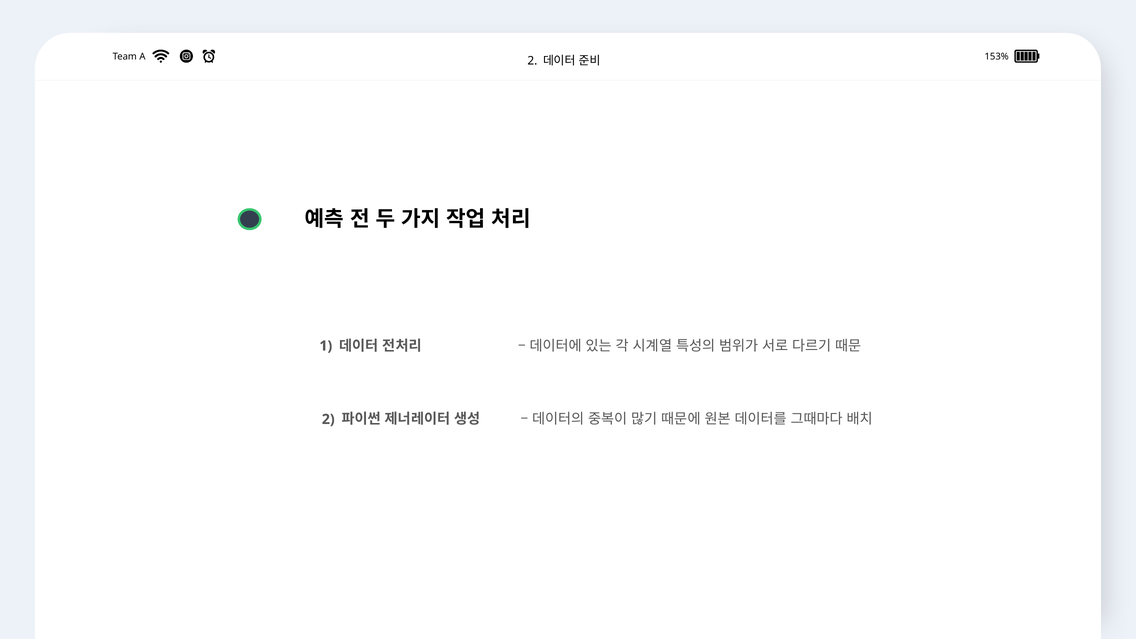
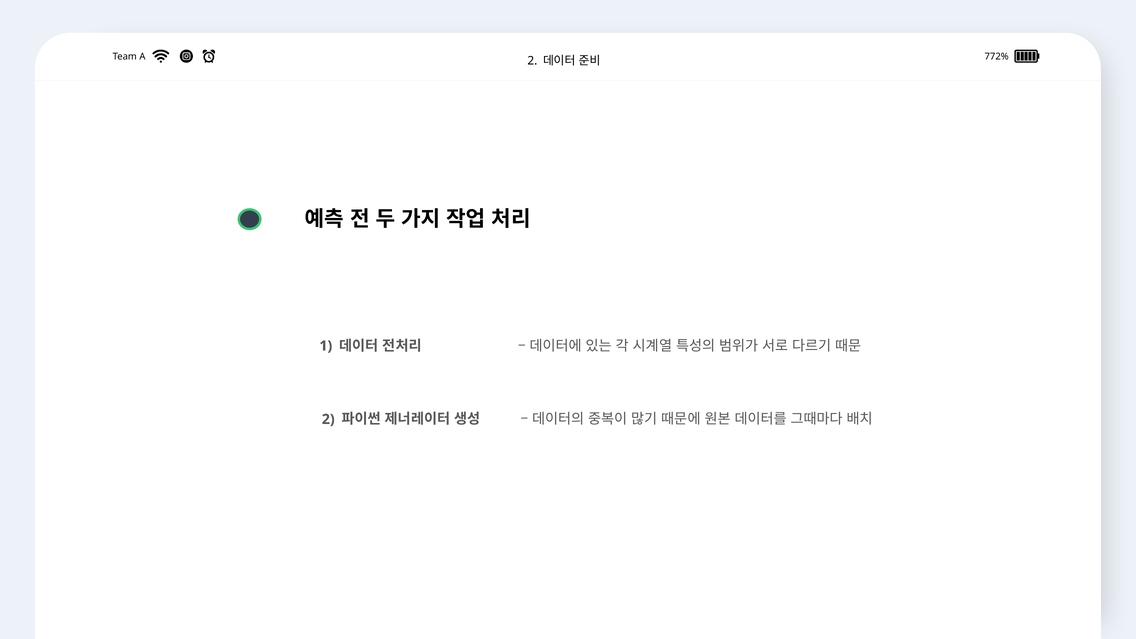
153%: 153% -> 772%
